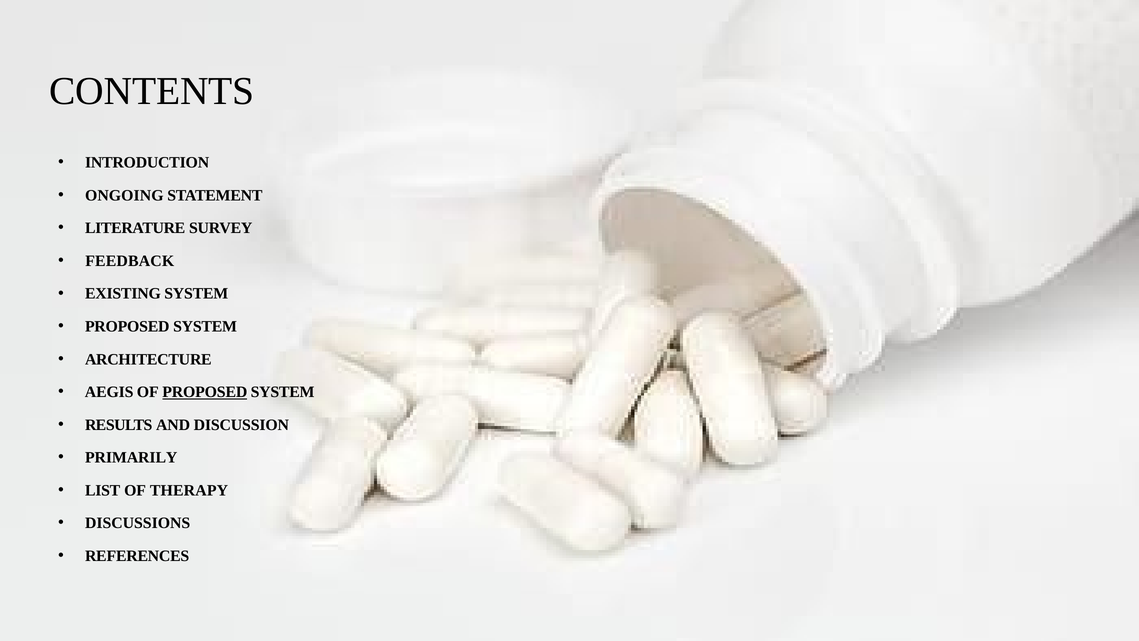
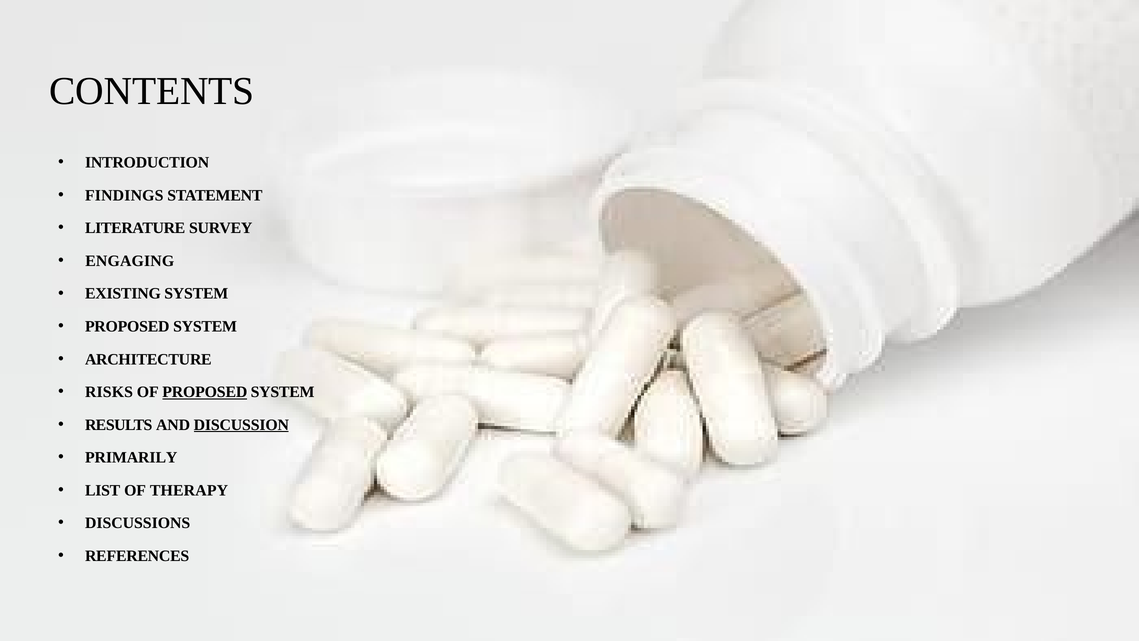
ONGOING: ONGOING -> FINDINGS
FEEDBACK: FEEDBACK -> ENGAGING
AEGIS: AEGIS -> RISKS
DISCUSSION underline: none -> present
